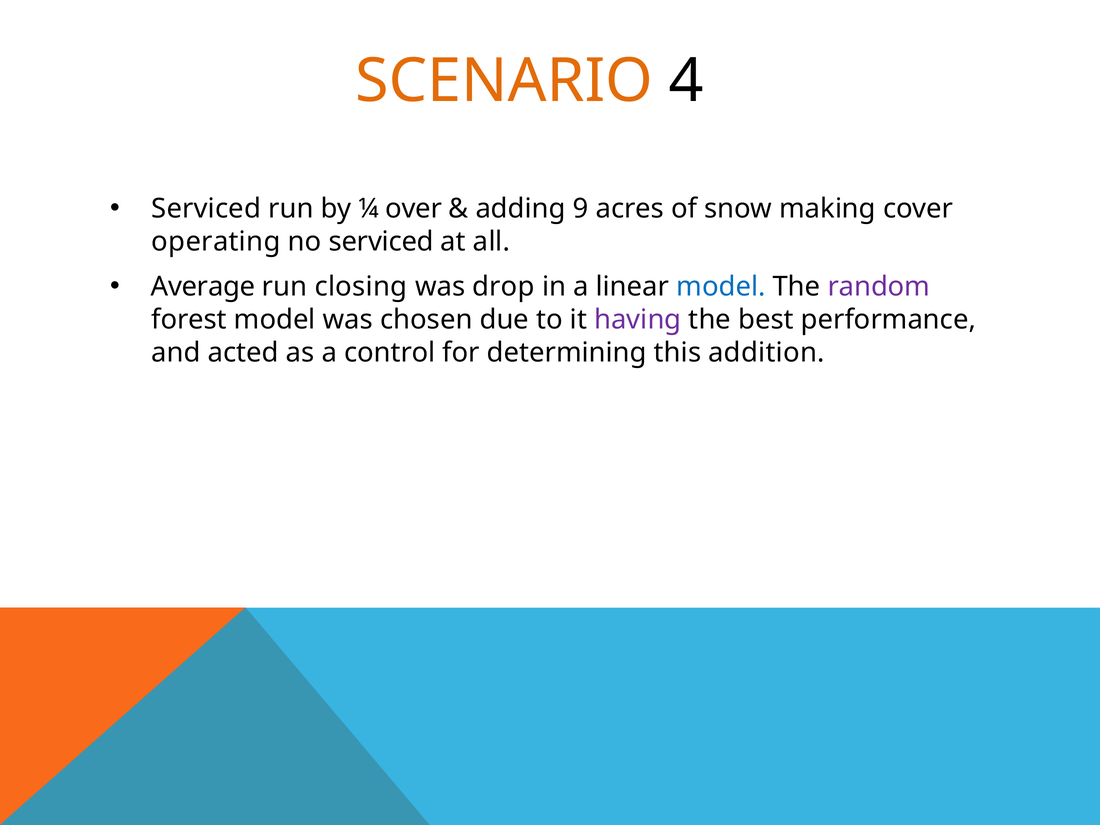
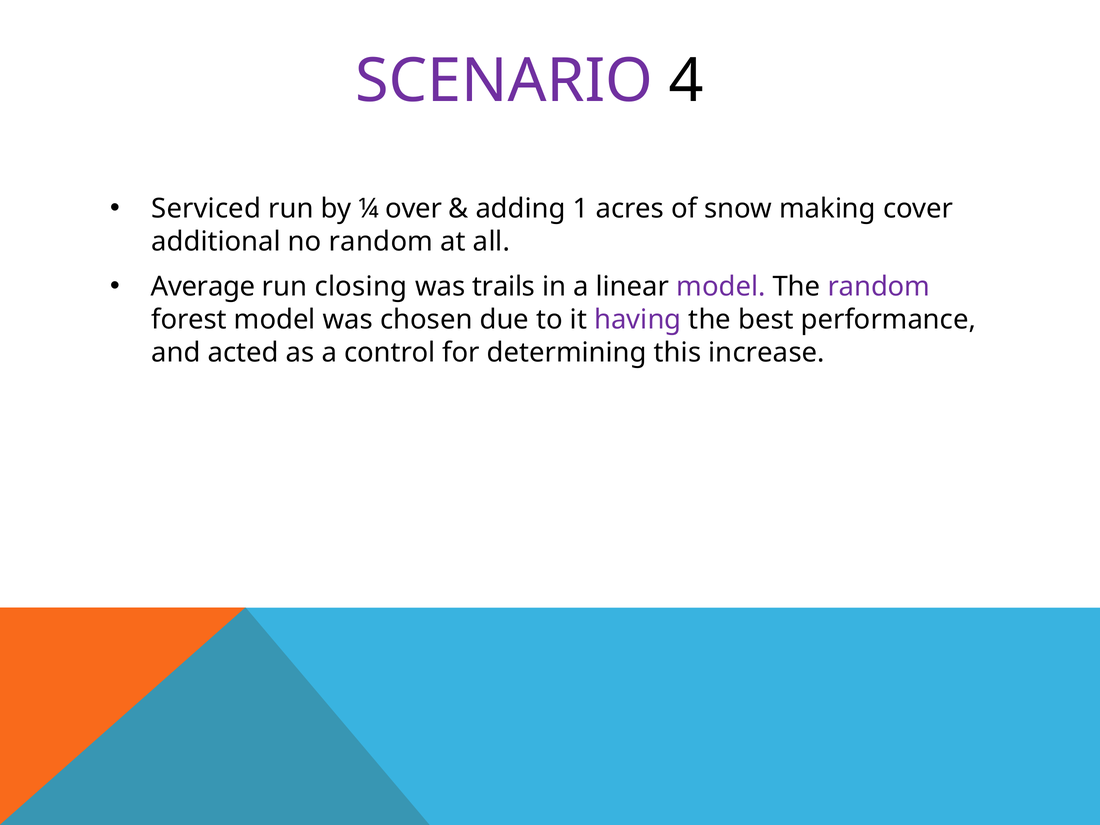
SCENARIO colour: orange -> purple
9: 9 -> 1
operating: operating -> additional
no serviced: serviced -> random
drop: drop -> trails
model at (721, 287) colour: blue -> purple
addition: addition -> increase
